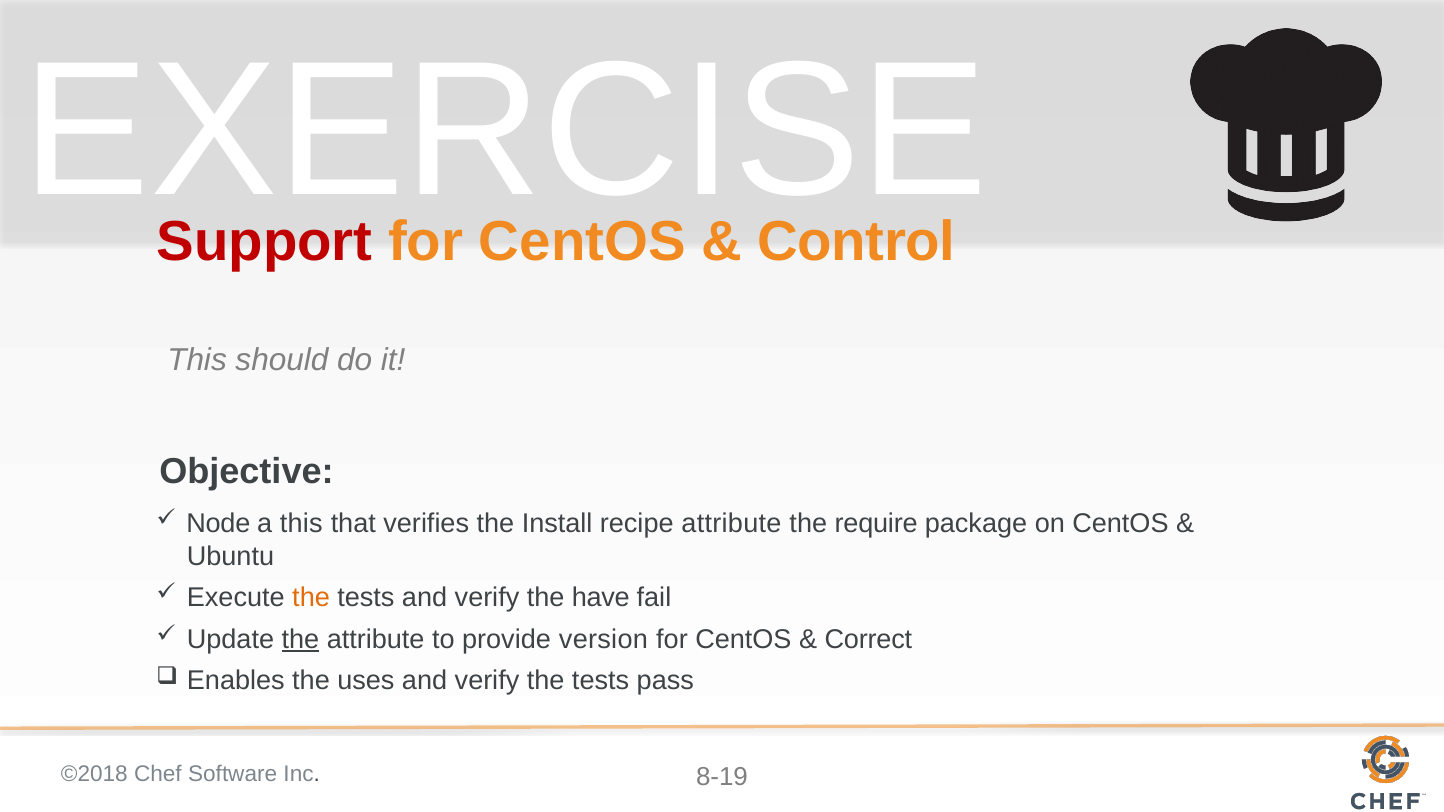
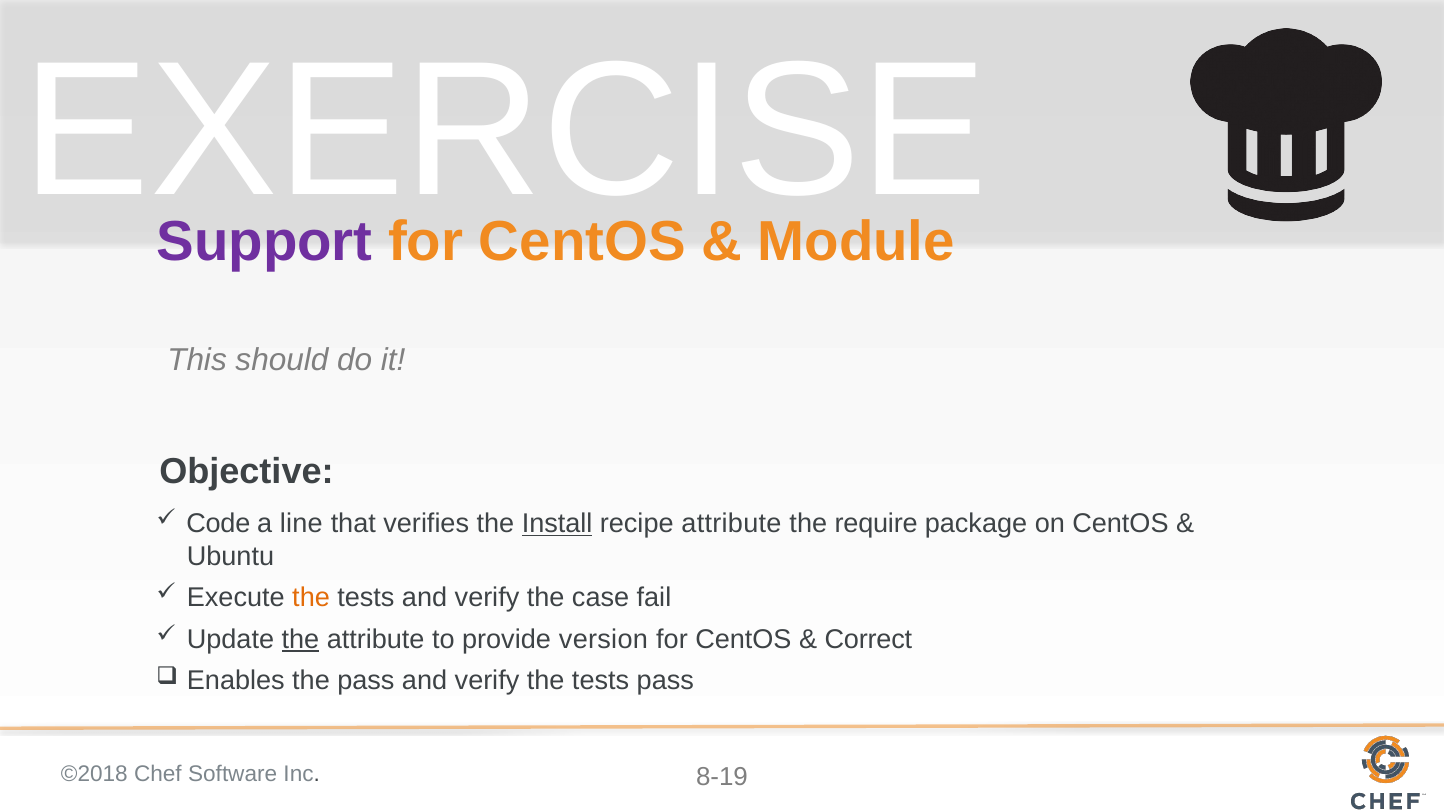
Support colour: red -> purple
Control: Control -> Module
Node: Node -> Code
a this: this -> line
Install underline: none -> present
have: have -> case
the uses: uses -> pass
